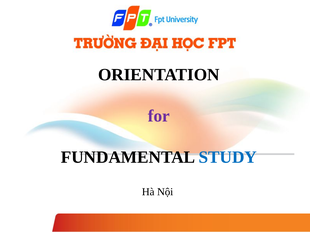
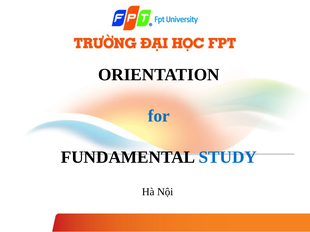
for colour: purple -> blue
